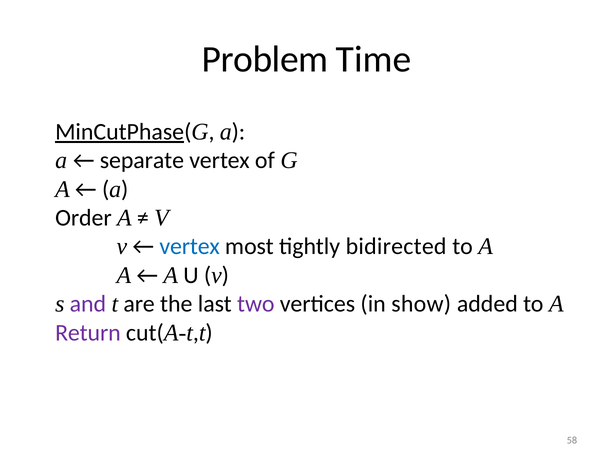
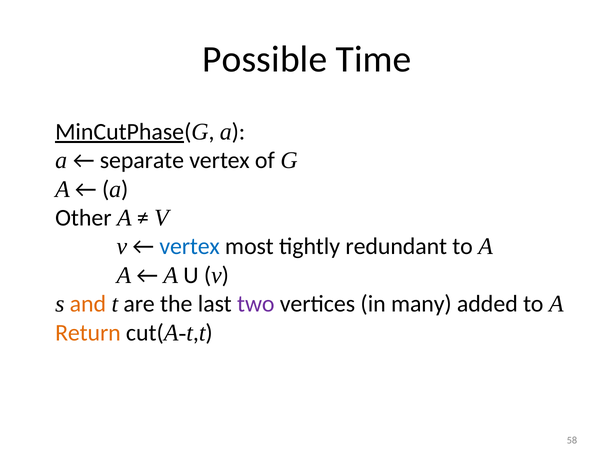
Problem: Problem -> Possible
Order: Order -> Other
bidirected: bidirected -> redundant
and colour: purple -> orange
show: show -> many
Return colour: purple -> orange
